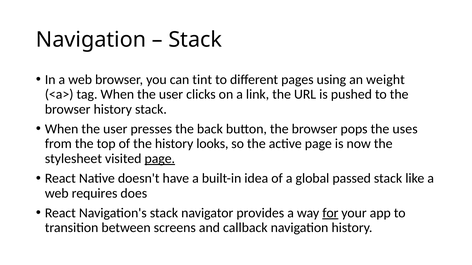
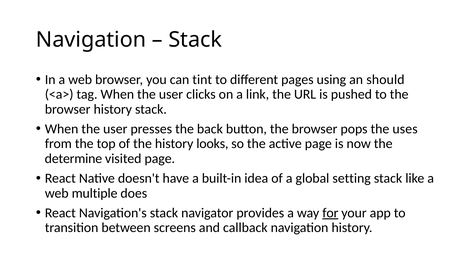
weight: weight -> should
stylesheet: stylesheet -> determine
page at (160, 159) underline: present -> none
passed: passed -> setting
requires: requires -> multiple
